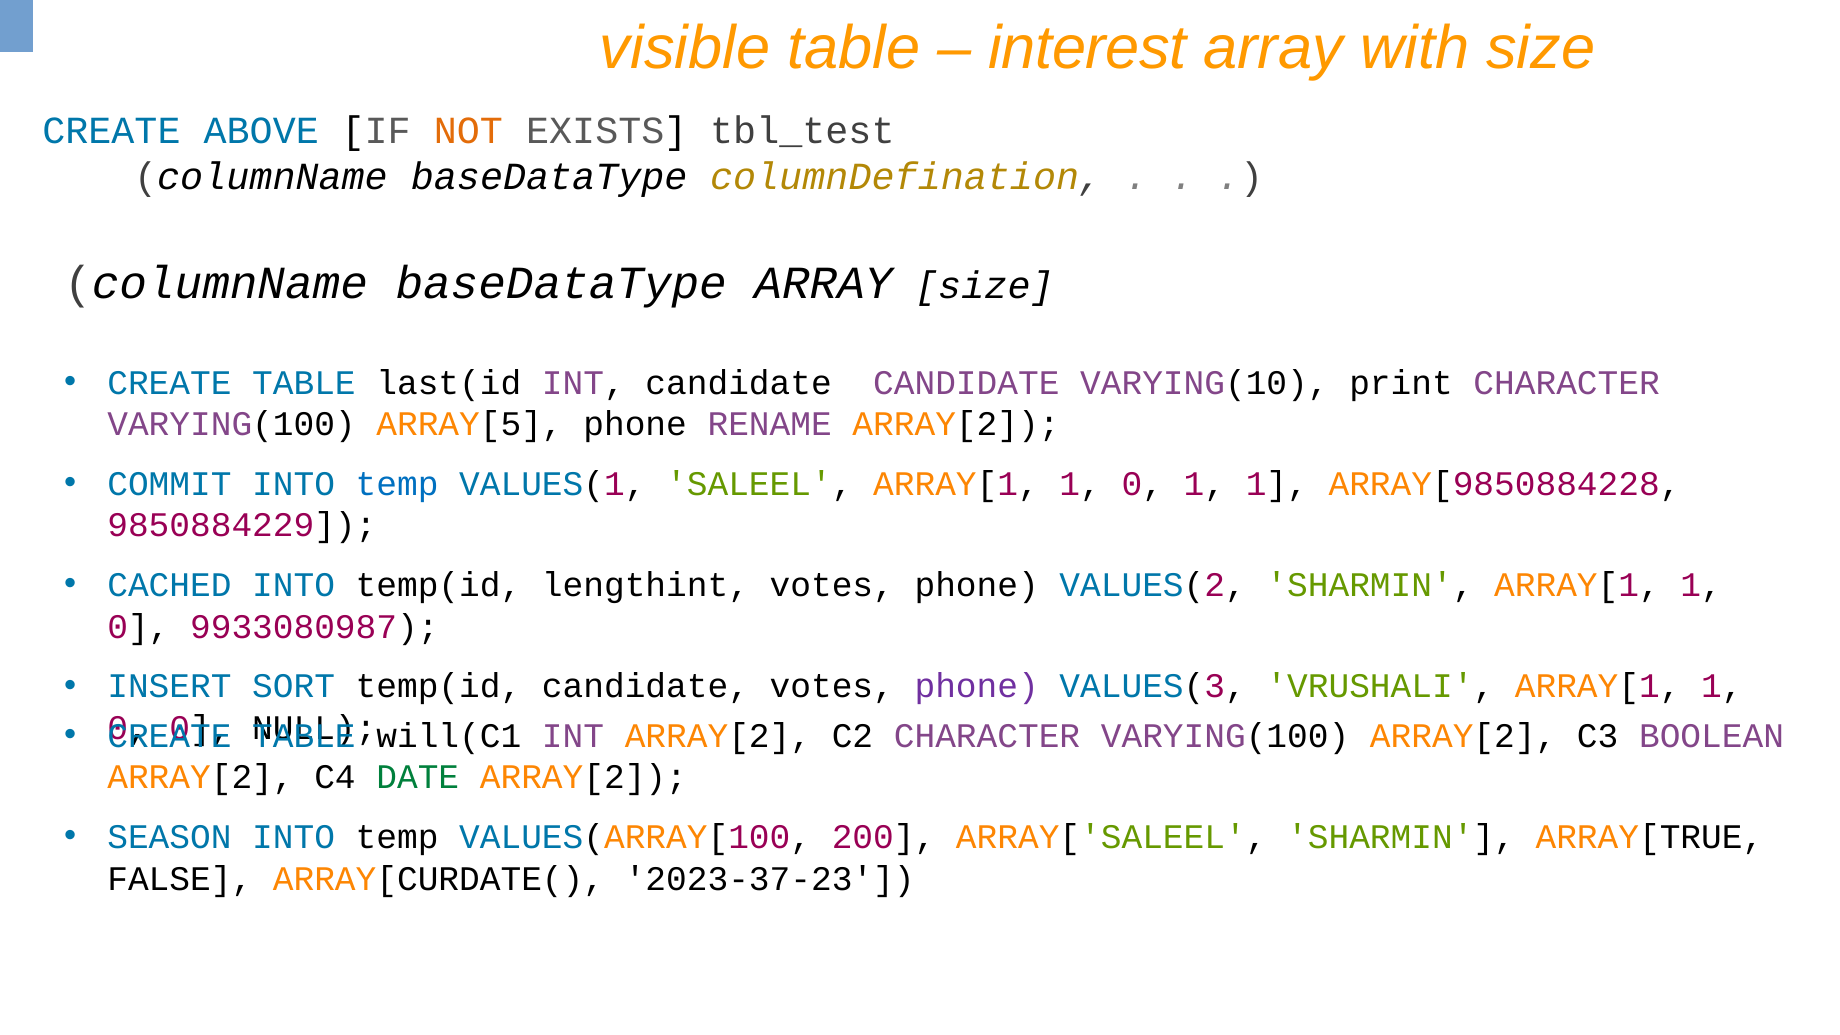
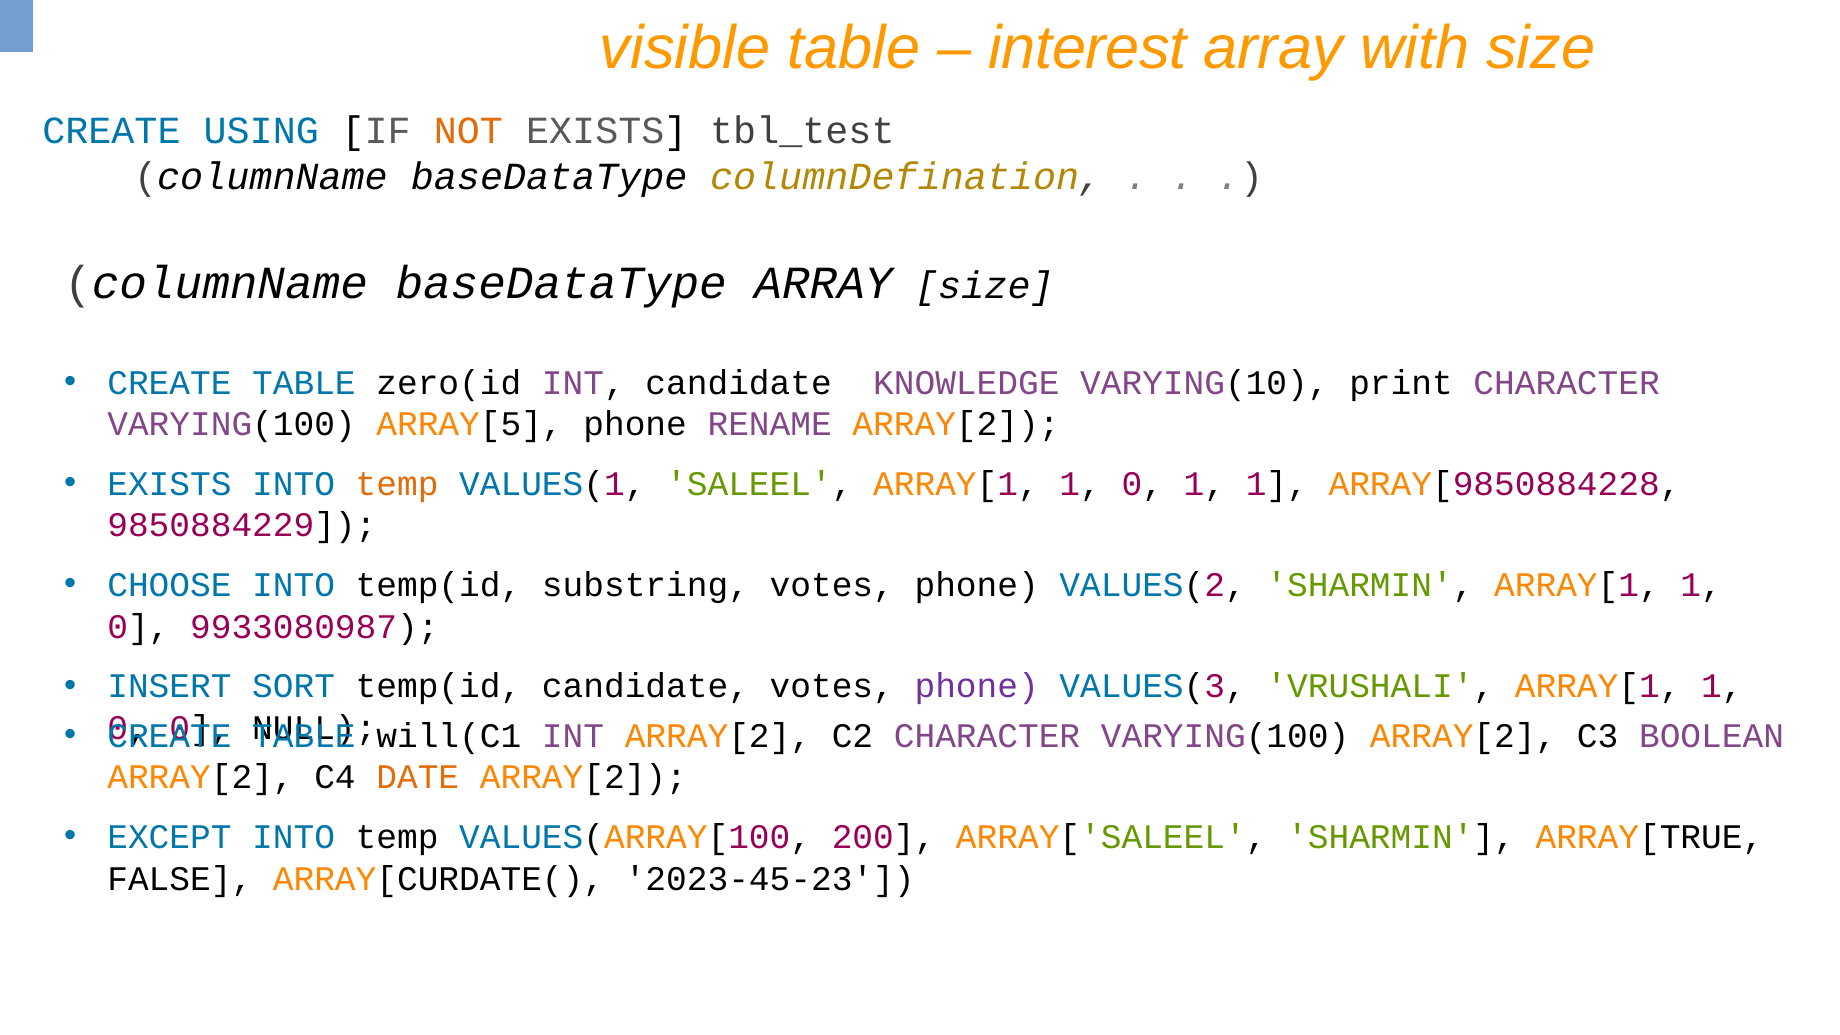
ABOVE: ABOVE -> USING
last(id: last(id -> zero(id
candidate CANDIDATE: CANDIDATE -> KNOWLEDGE
COMMIT at (169, 484): COMMIT -> EXISTS
temp at (397, 484) colour: blue -> orange
CACHED: CACHED -> CHOOSE
lengthint: lengthint -> substring
DATE colour: green -> orange
SEASON: SEASON -> EXCEPT
2023-37-23: 2023-37-23 -> 2023-45-23
